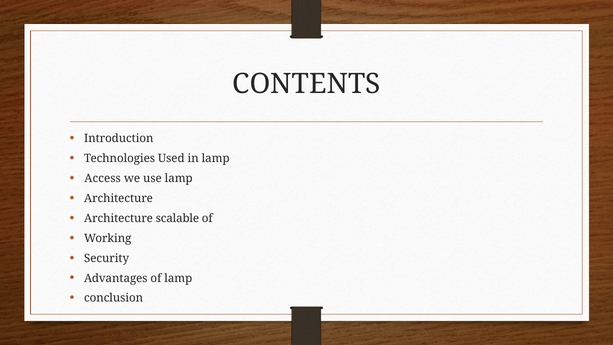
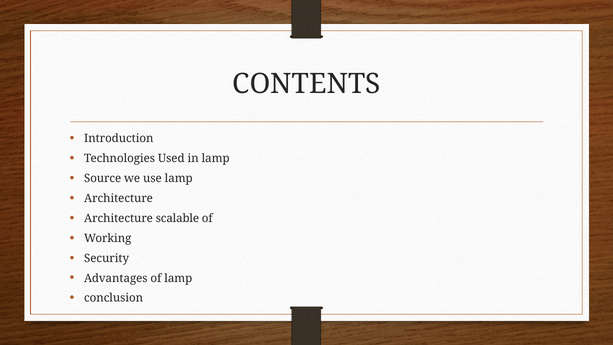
Access: Access -> Source
